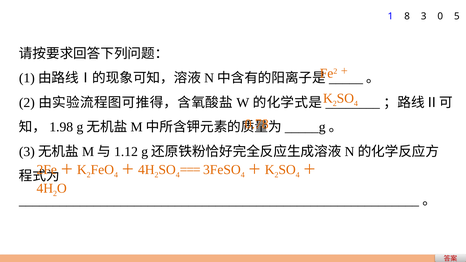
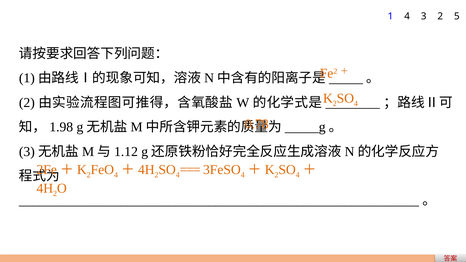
1 8: 8 -> 4
3 0: 0 -> 2
